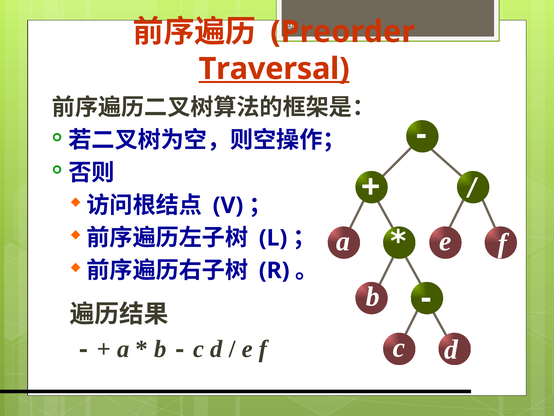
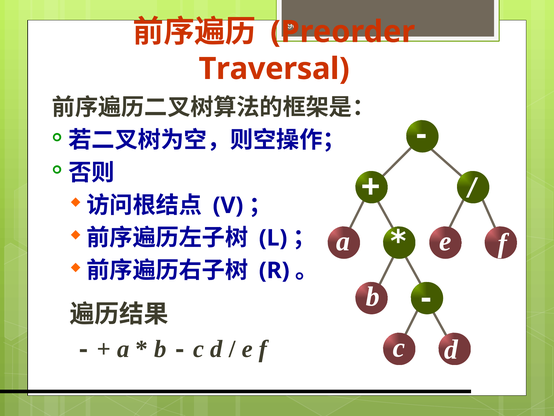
Traversal underline: present -> none
